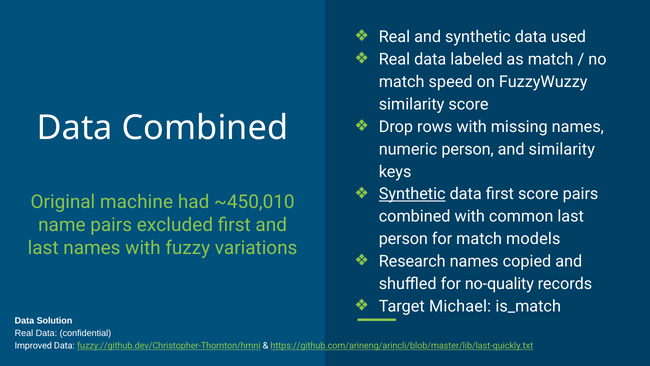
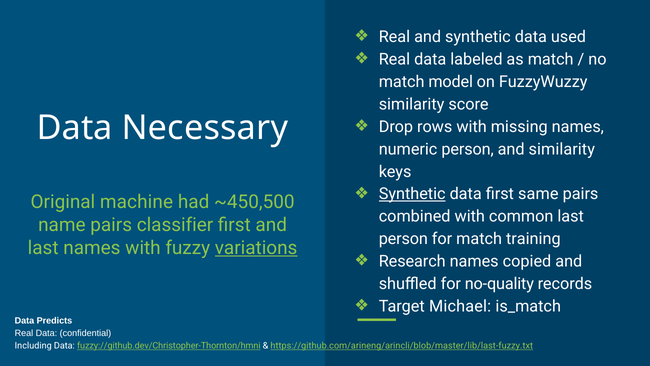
speed: speed -> model
Data Combined: Combined -> Necessary
first score: score -> same
~450,010: ~450,010 -> ~450,500
excluded: excluded -> classifier
models: models -> training
variations underline: none -> present
Solution: Solution -> Predicts
Improved: Improved -> Including
https://github.com/arineng/arincli/blob/master/lib/last-quickly.txt: https://github.com/arineng/arincli/blob/master/lib/last-quickly.txt -> https://github.com/arineng/arincli/blob/master/lib/last-fuzzy.txt
